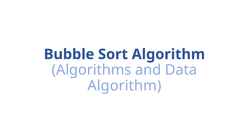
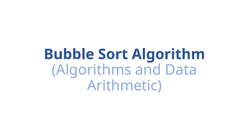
Algorithm at (124, 86): Algorithm -> Arithmetic
